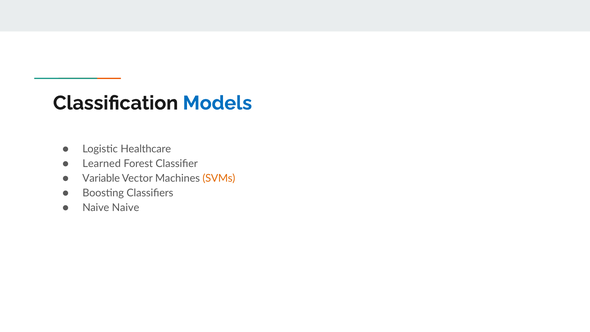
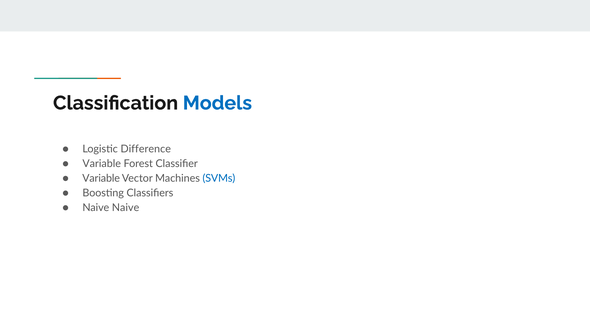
Healthcare: Healthcare -> Difference
Learned at (102, 164): Learned -> Variable
SVMs colour: orange -> blue
